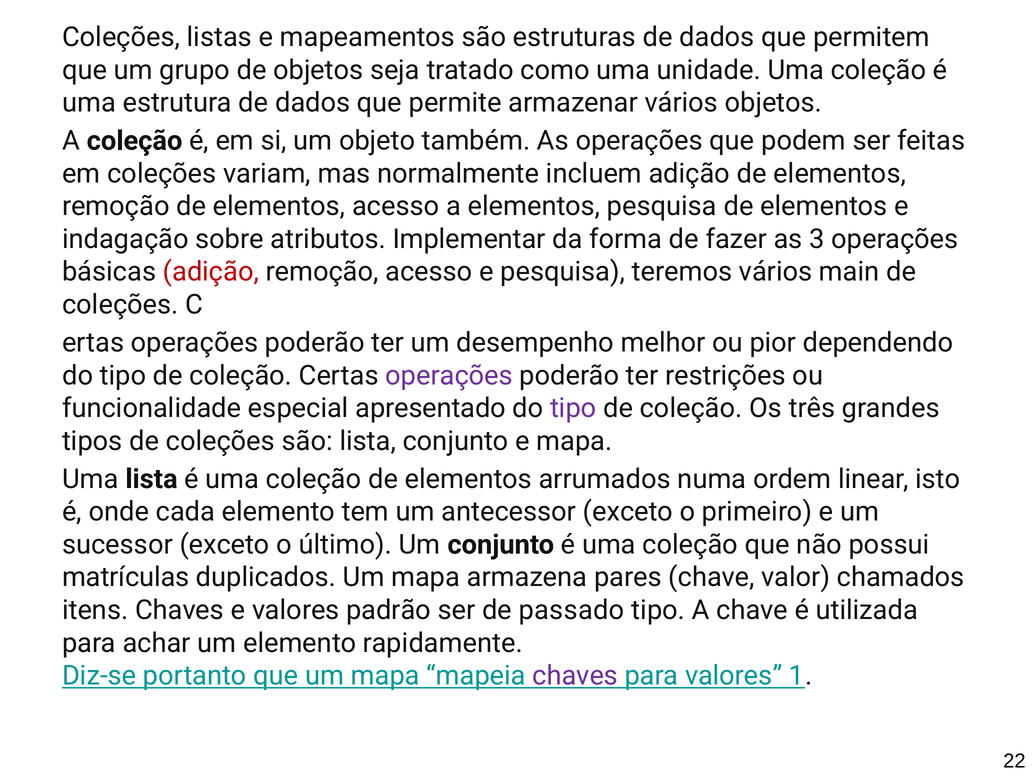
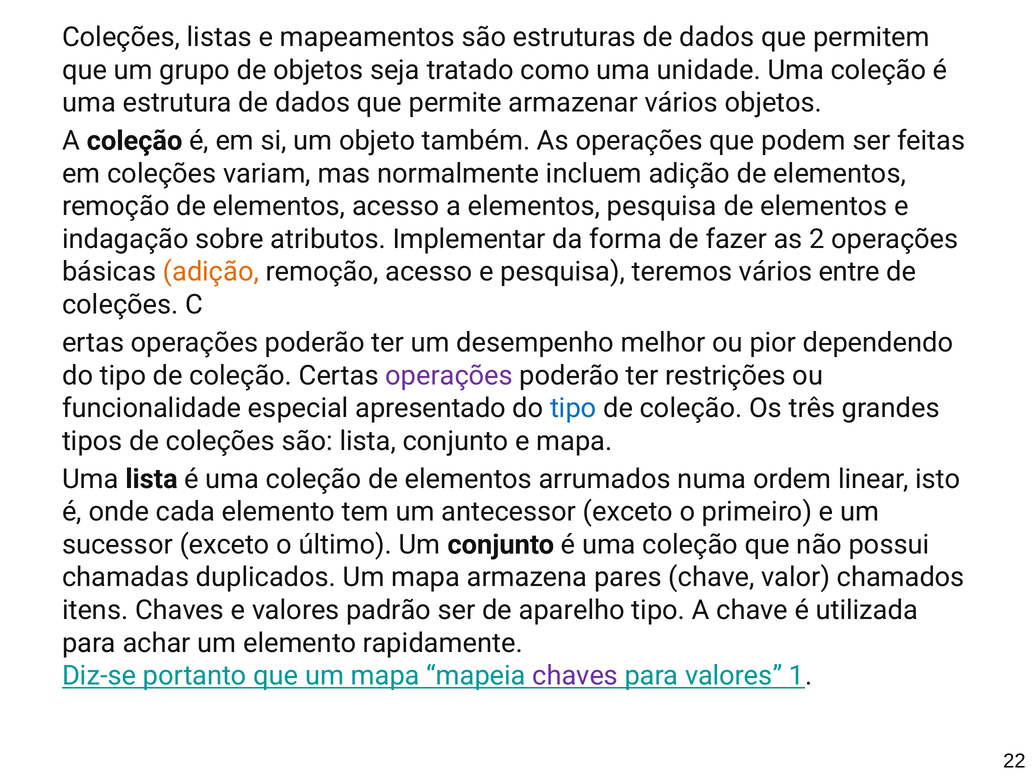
3: 3 -> 2
adição at (211, 272) colour: red -> orange
main: main -> entre
tipo at (573, 408) colour: purple -> blue
matrículas: matrículas -> chamadas
passado: passado -> aparelho
